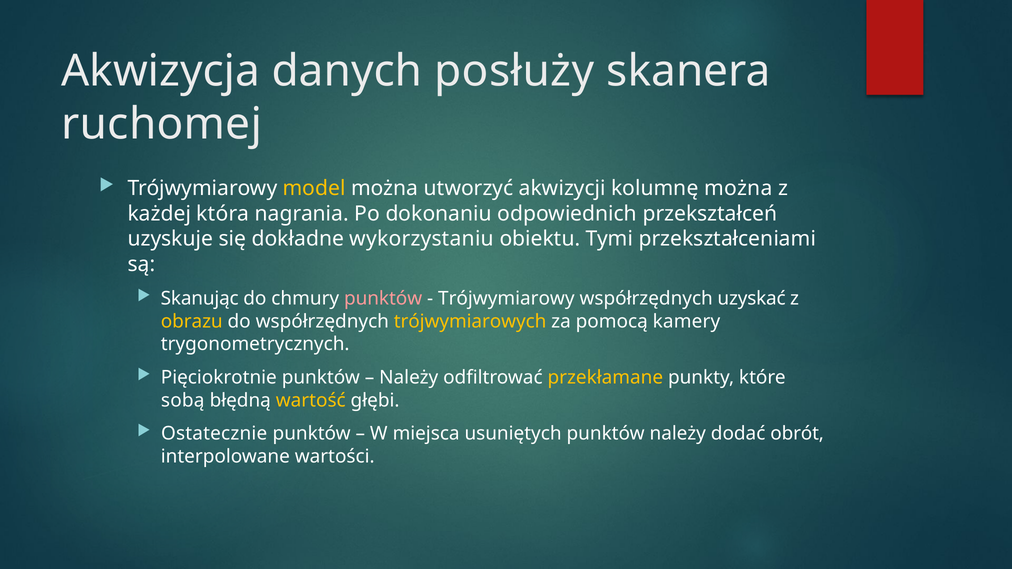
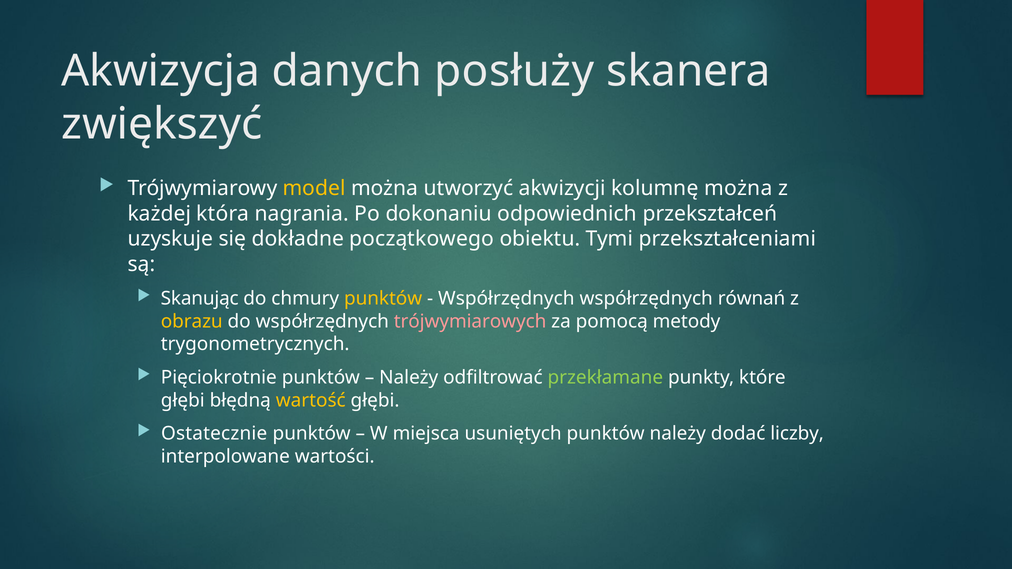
ruchomej: ruchomej -> zwiększyć
wykorzystaniu: wykorzystaniu -> początkowego
punktów at (383, 299) colour: pink -> yellow
Trójwymiarowy at (506, 299): Trójwymiarowy -> Współrzędnych
uzyskać: uzyskać -> równań
trójwymiarowych colour: yellow -> pink
kamery: kamery -> metody
przekłamane colour: yellow -> light green
sobą at (183, 400): sobą -> głębi
obrót: obrót -> liczby
